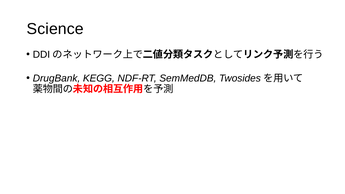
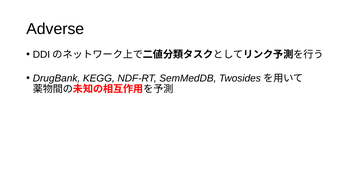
Science: Science -> Adverse
